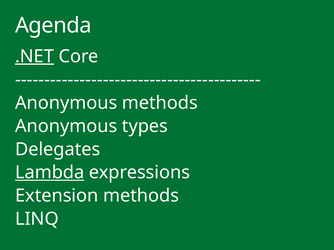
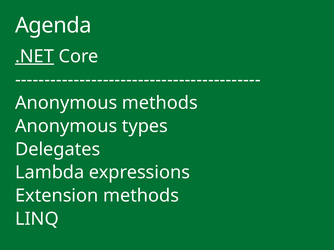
Lambda underline: present -> none
